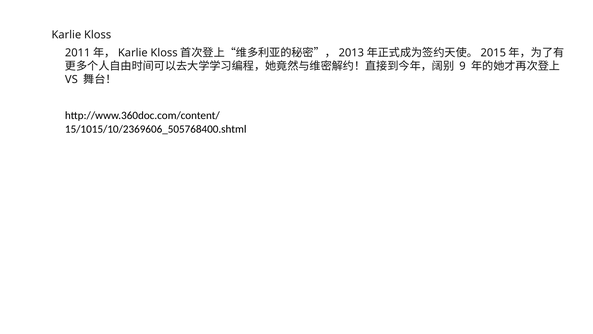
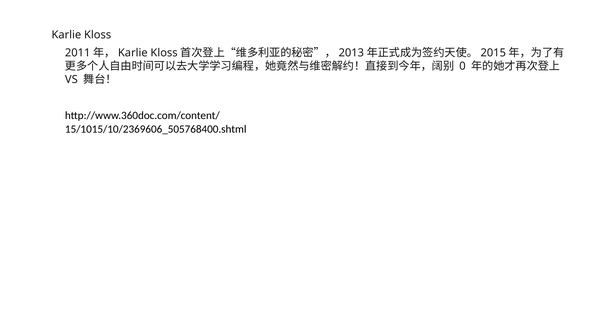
9: 9 -> 0
